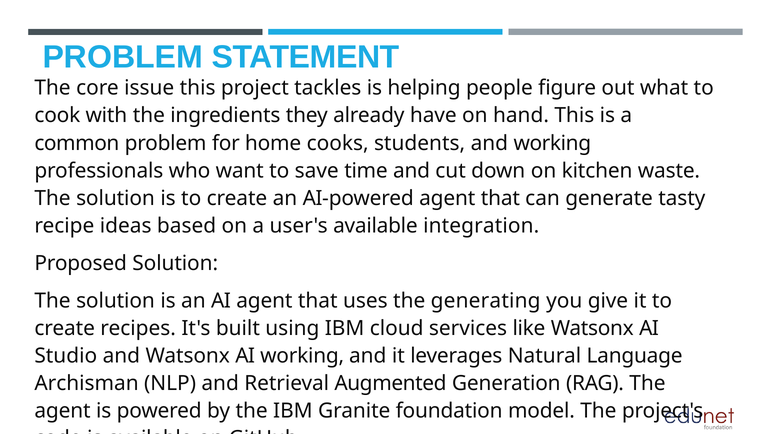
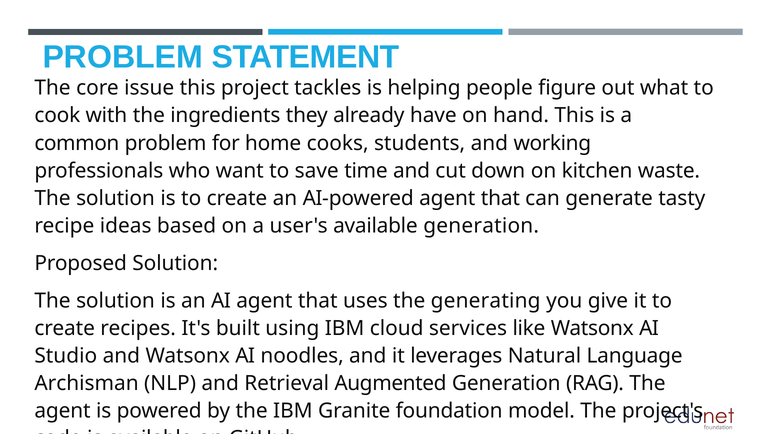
available integration: integration -> generation
AI working: working -> noodles
